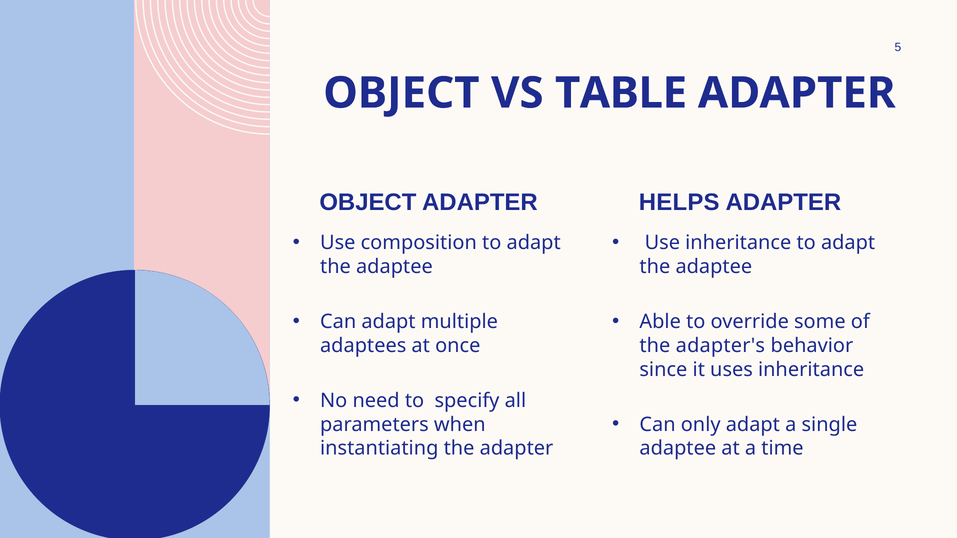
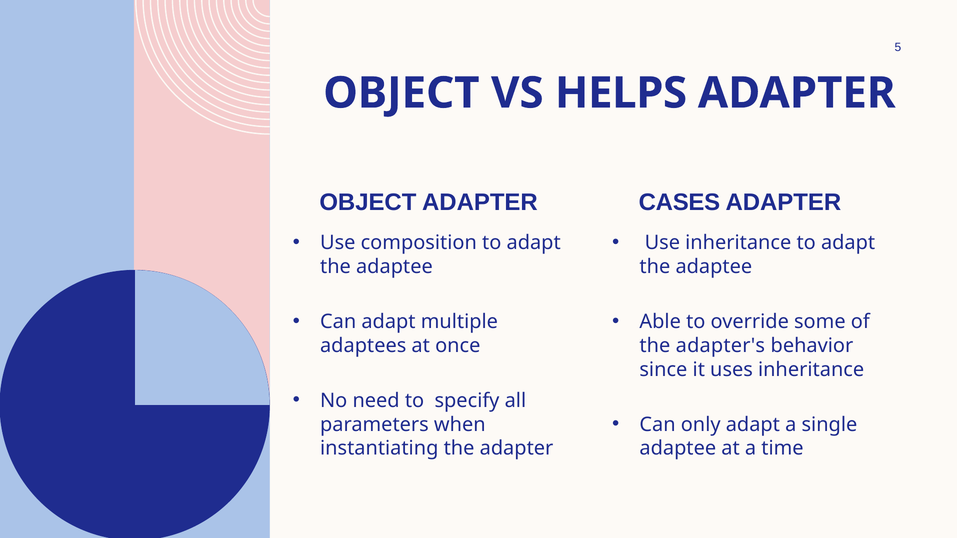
TABLE: TABLE -> HELPS
HELPS: HELPS -> CASES
